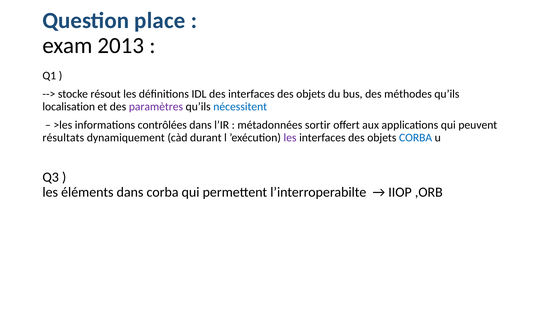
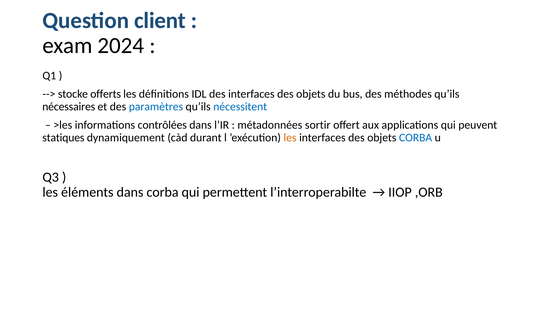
place: place -> client
2013: 2013 -> 2024
résout: résout -> offerts
localisation: localisation -> nécessaires
paramètres colour: purple -> blue
résultats: résultats -> statiques
les at (290, 137) colour: purple -> orange
